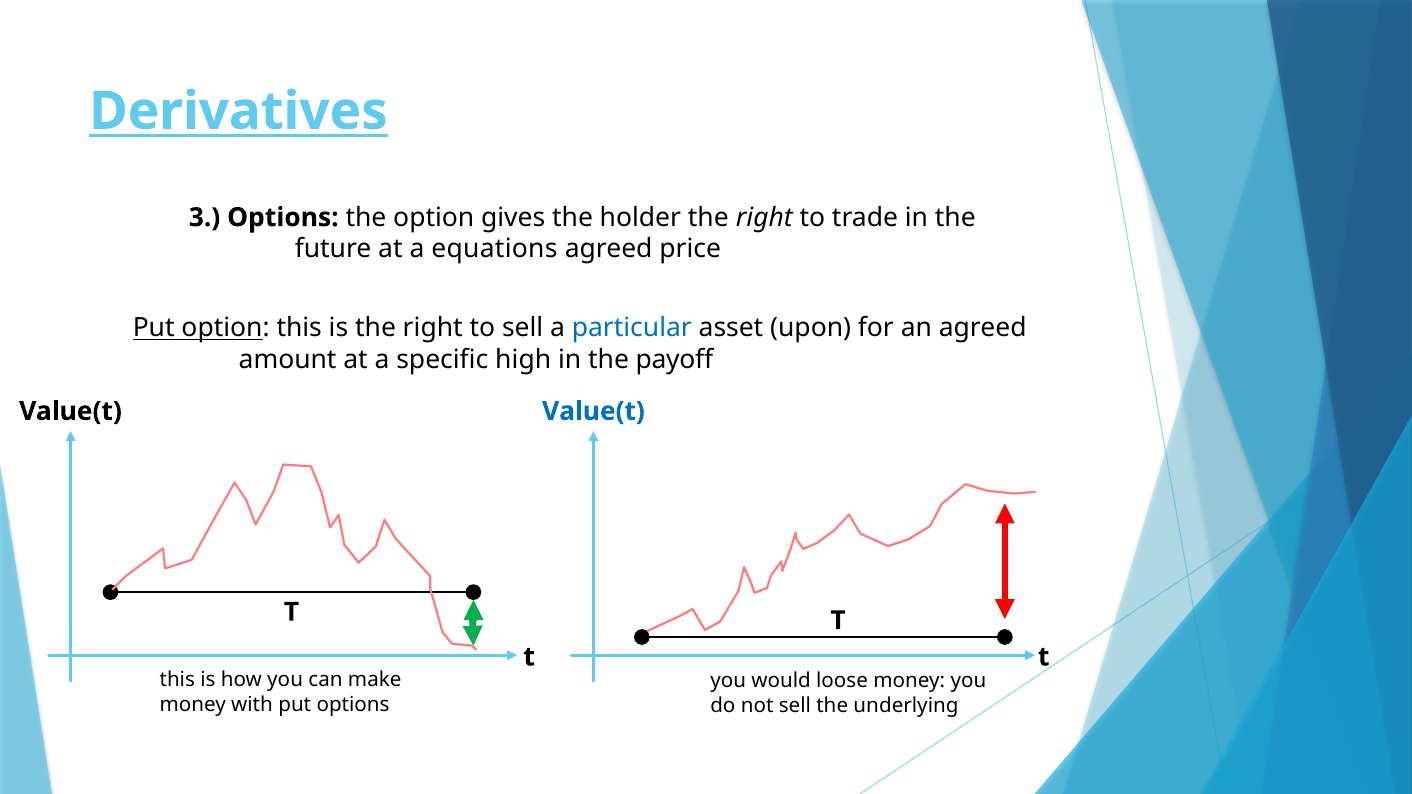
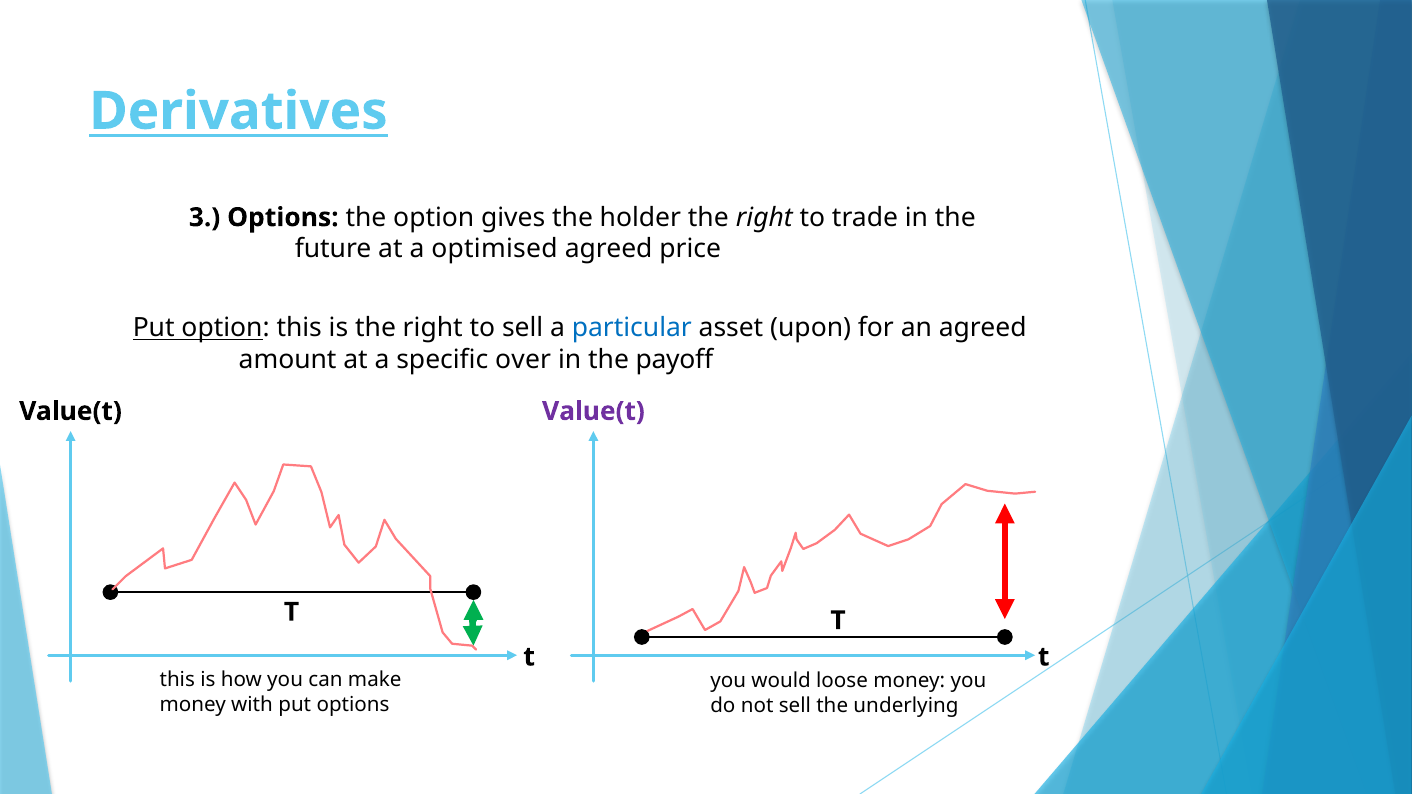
equations: equations -> optimised
high: high -> over
Value(t at (593, 411) colour: blue -> purple
